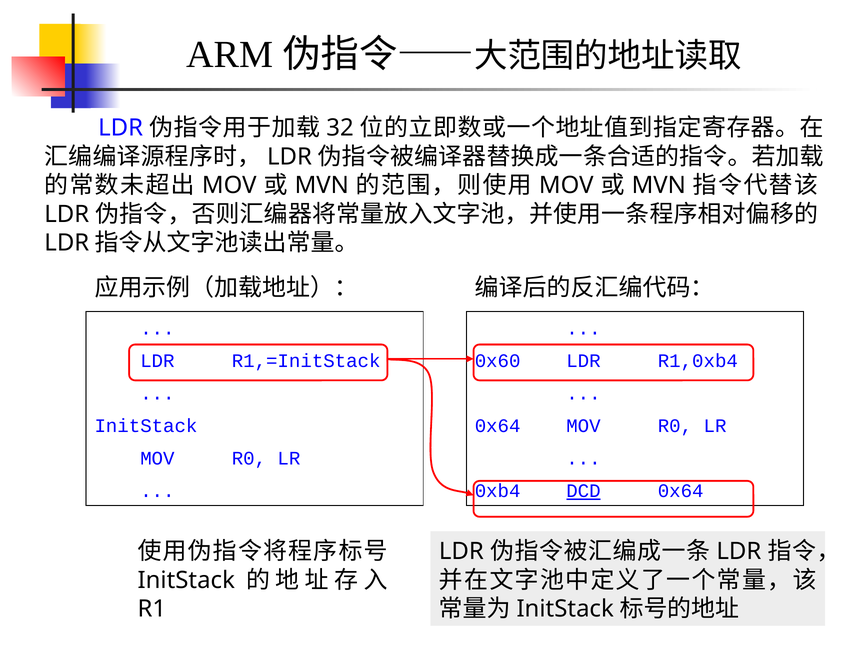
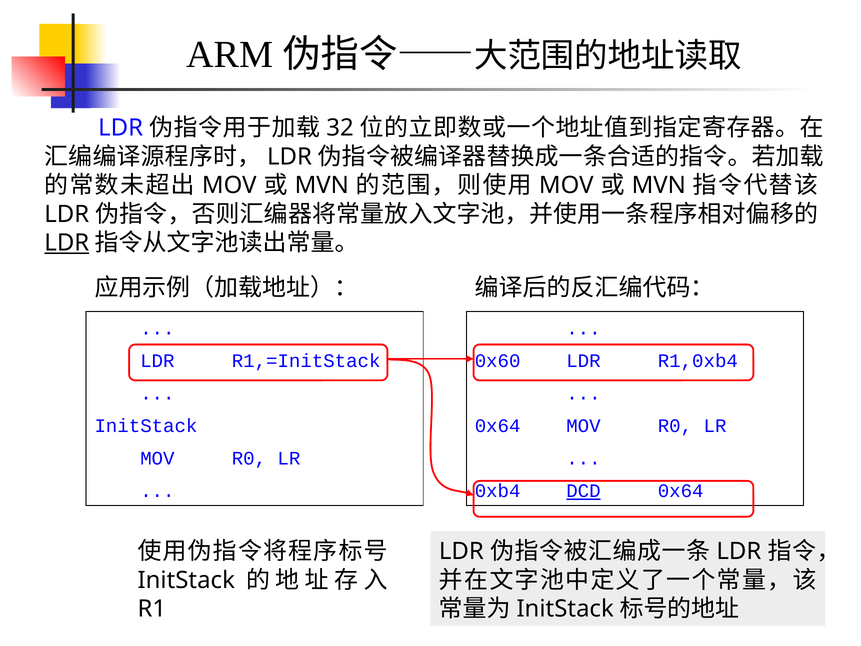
LDR at (67, 243) underline: none -> present
